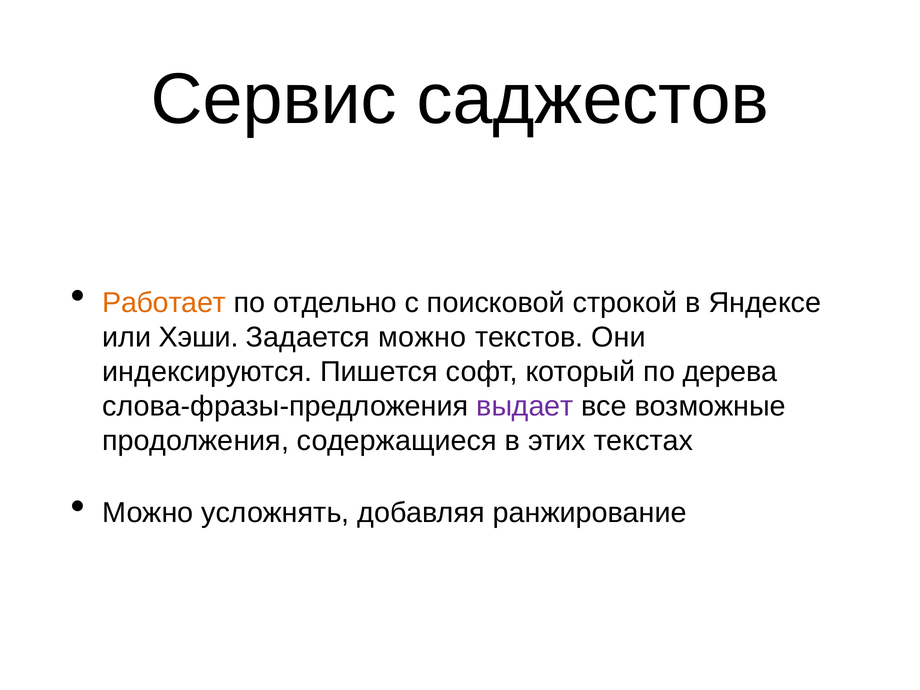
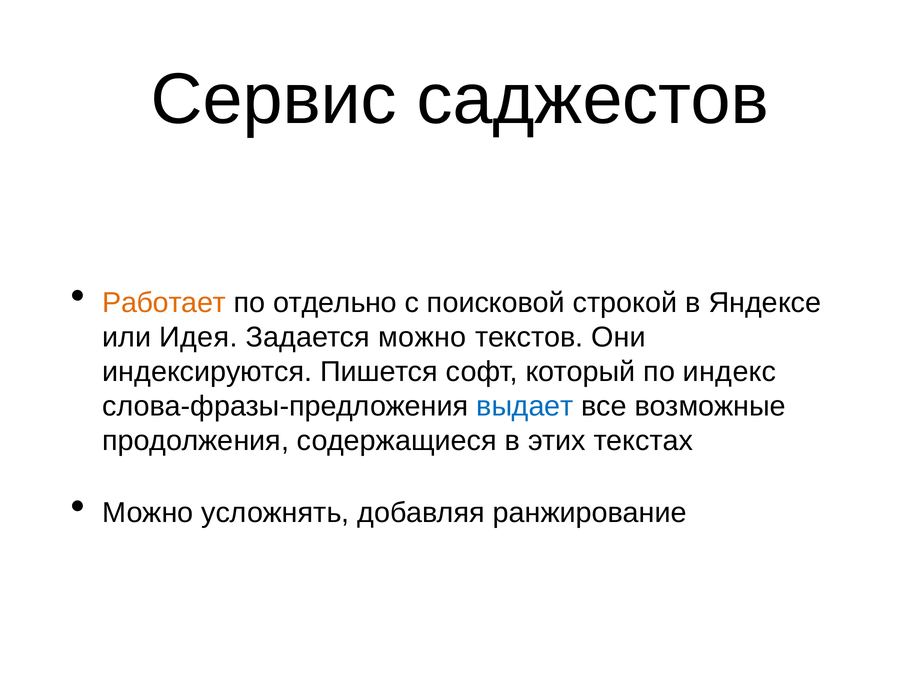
Хэши: Хэши -> Идея
дерева: дерева -> индекс
выдает colour: purple -> blue
